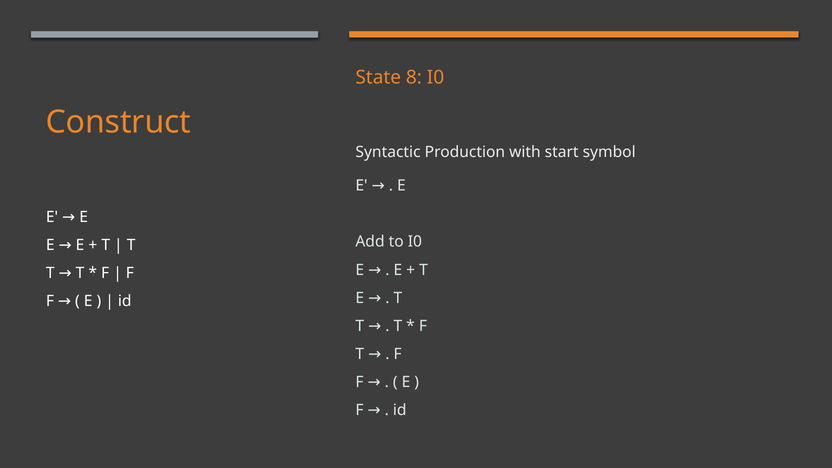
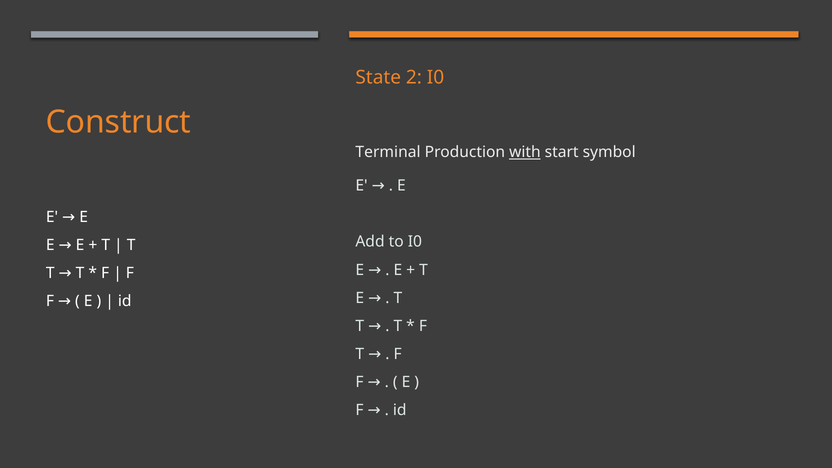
8: 8 -> 2
Syntactic: Syntactic -> Terminal
with underline: none -> present
